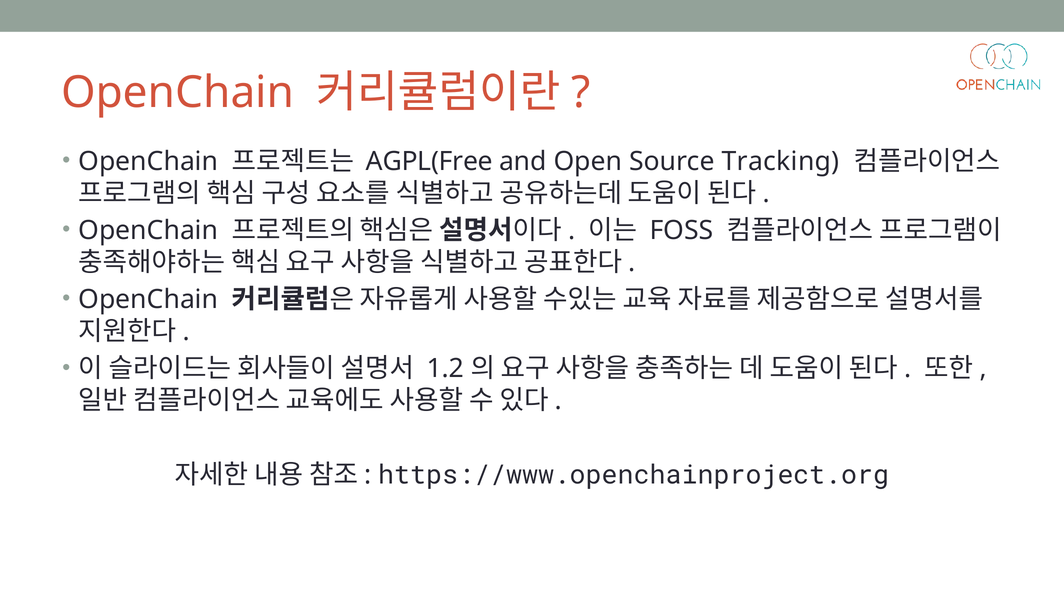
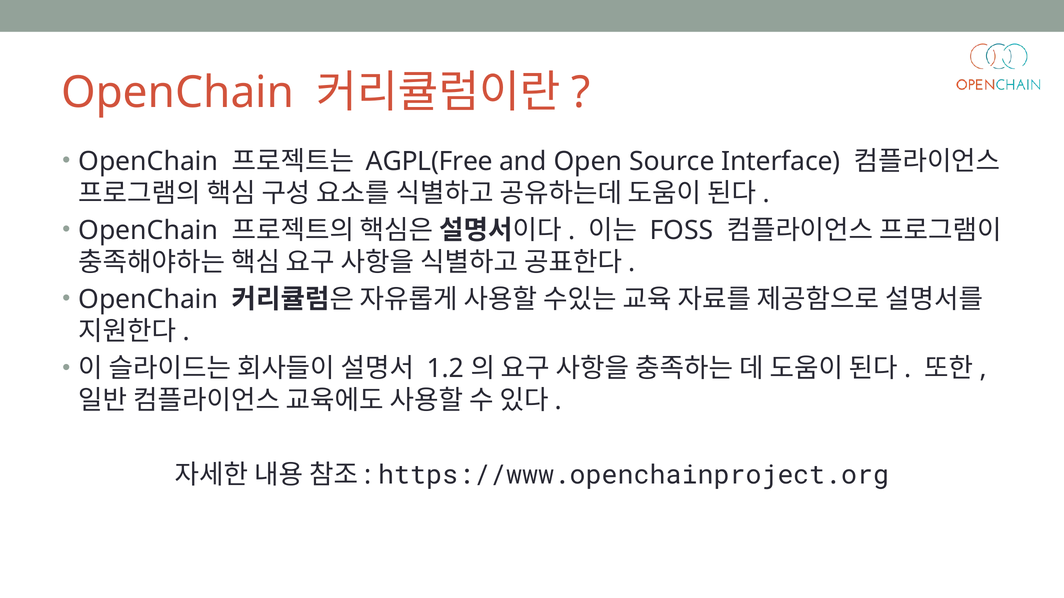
Tracking: Tracking -> Interface
